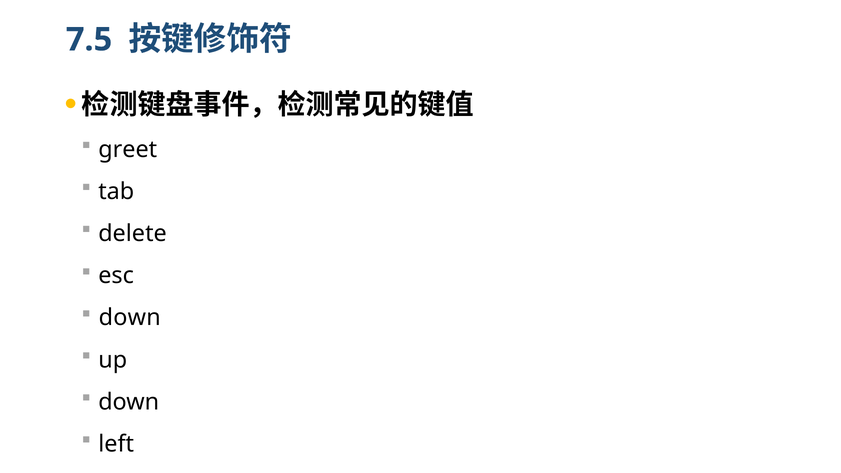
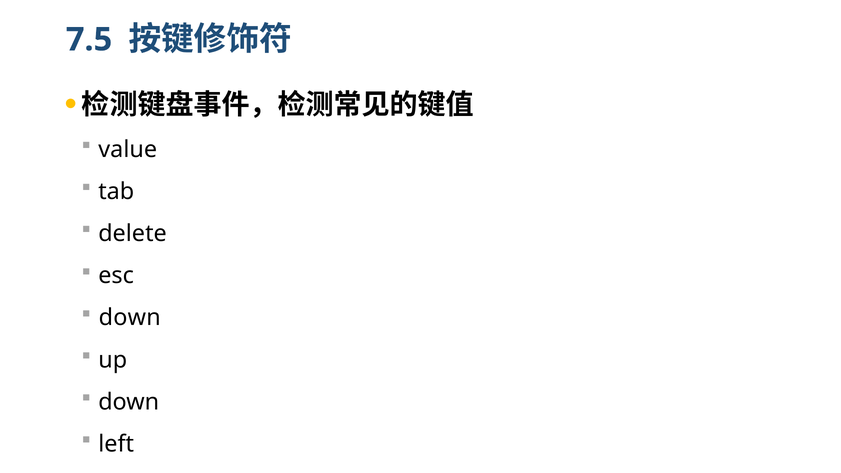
greet: greet -> value
